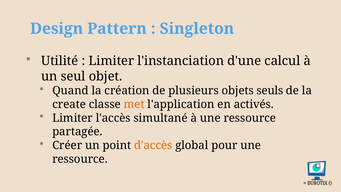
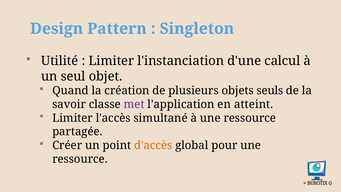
create: create -> savoir
met colour: orange -> purple
activés: activés -> atteint
